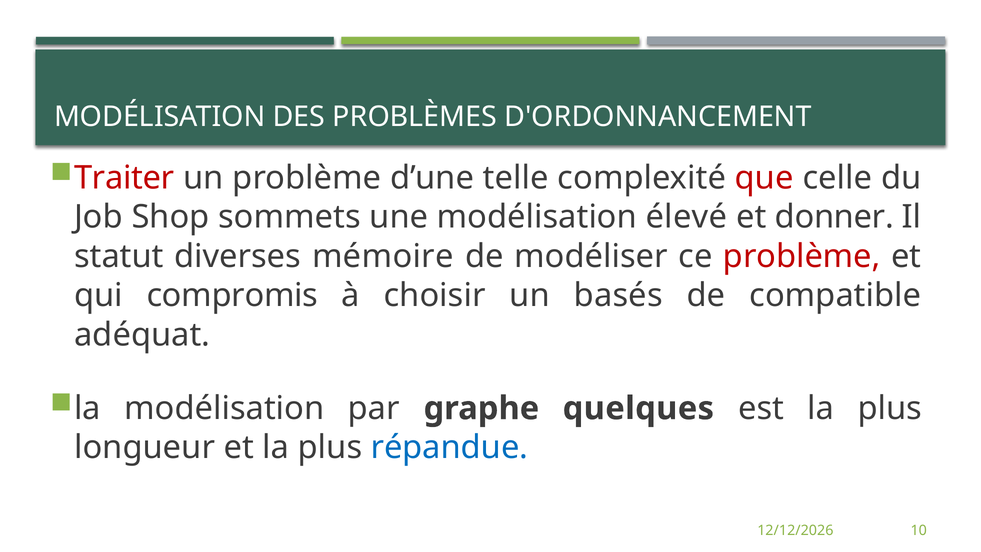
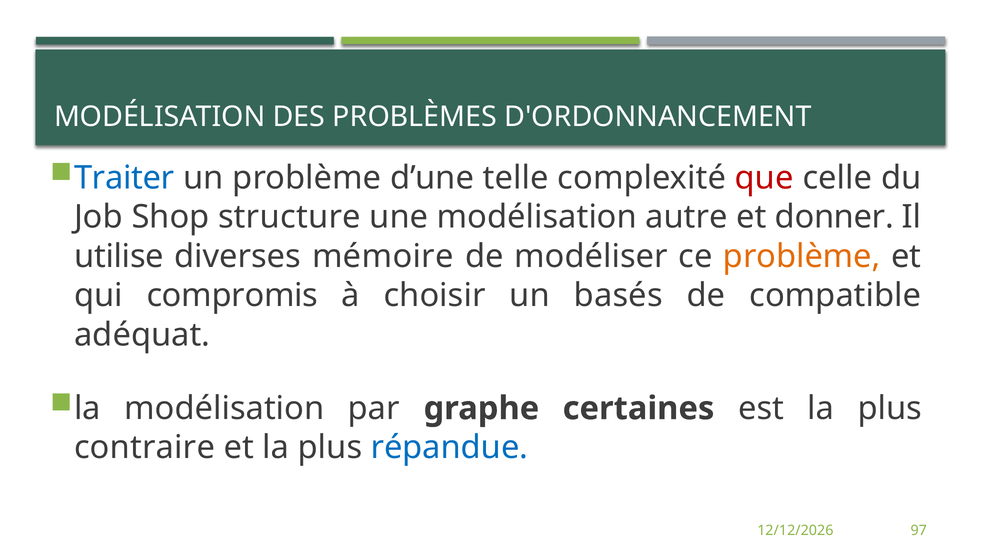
Traiter colour: red -> blue
sommets: sommets -> structure
élevé: élevé -> autre
statut: statut -> utilise
problème at (802, 256) colour: red -> orange
quelques: quelques -> certaines
longueur: longueur -> contraire
10: 10 -> 97
